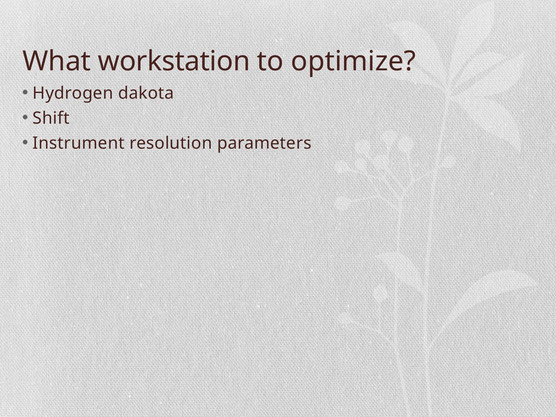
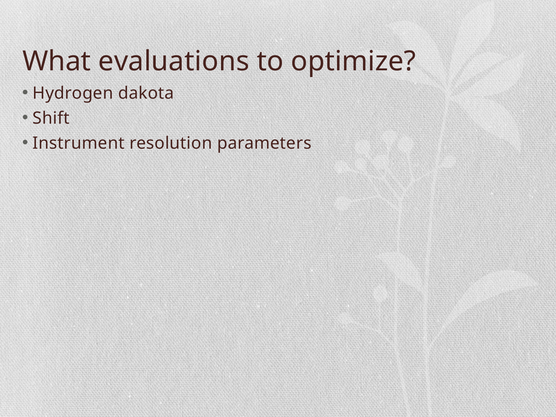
workstation: workstation -> evaluations
